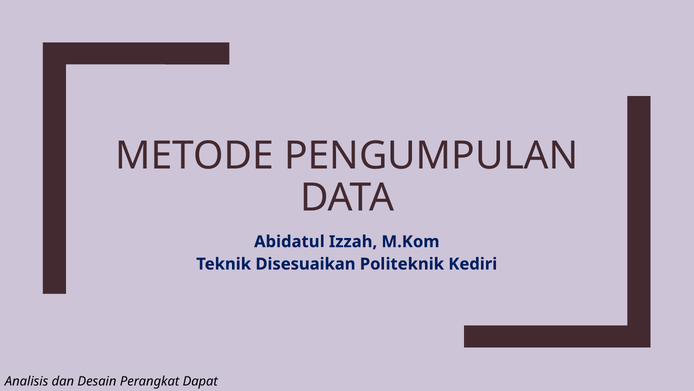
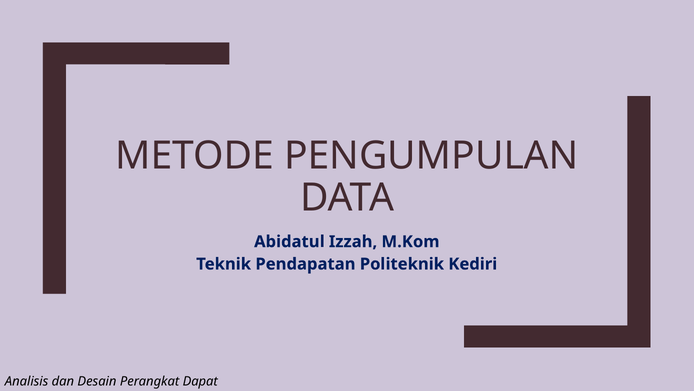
Disesuaikan: Disesuaikan -> Pendapatan
